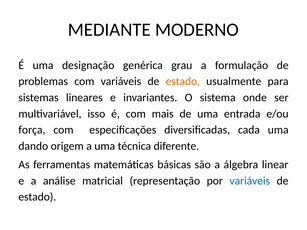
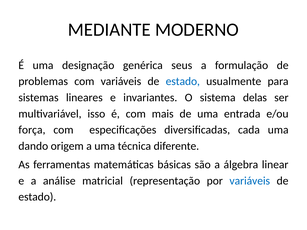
grau: grau -> seus
estado at (183, 81) colour: orange -> blue
onde: onde -> delas
